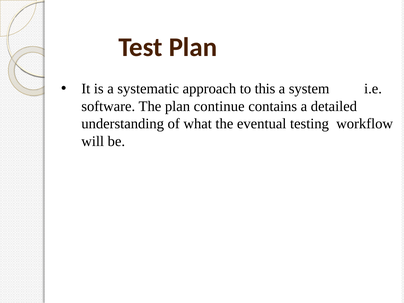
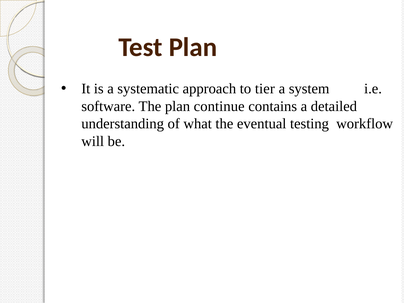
this: this -> tier
